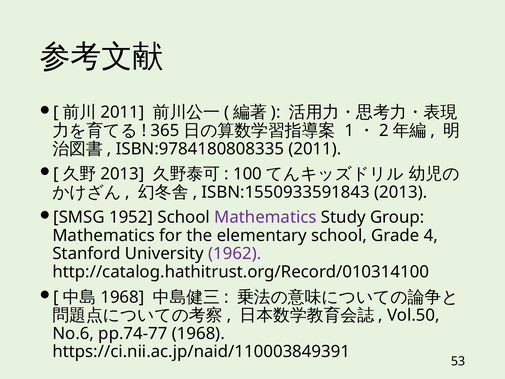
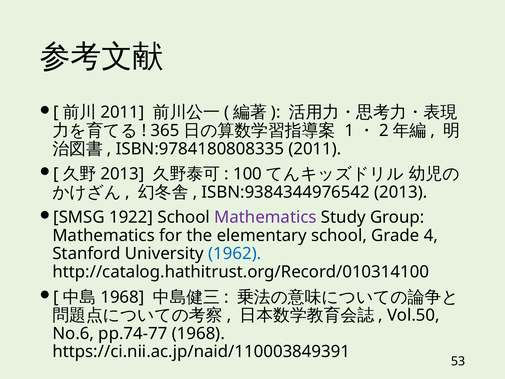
ISBN:1550933591843: ISBN:1550933591843 -> ISBN:9384344976542
1952: 1952 -> 1922
1962 colour: purple -> blue
